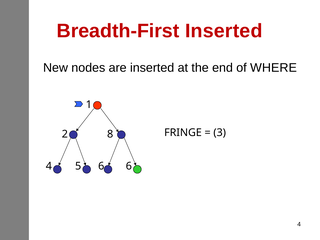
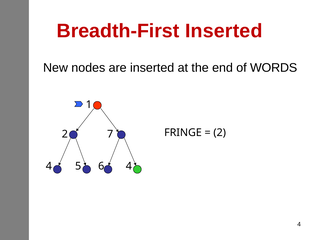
WHERE: WHERE -> WORDS
3 at (220, 133): 3 -> 2
8: 8 -> 7
6 6: 6 -> 4
